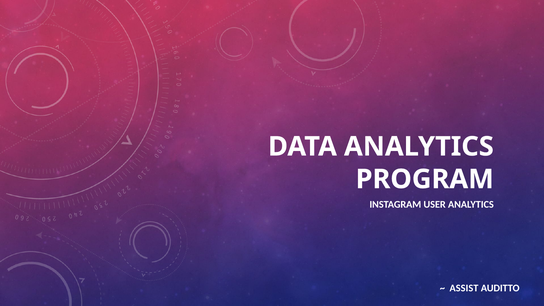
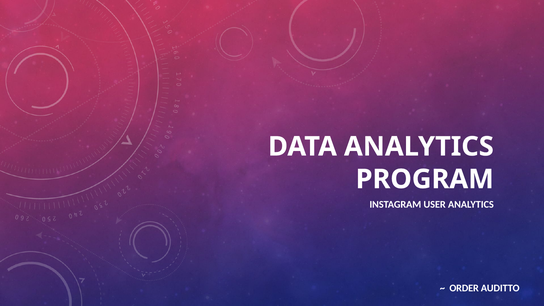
ASSIST: ASSIST -> ORDER
